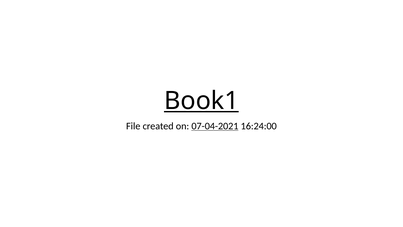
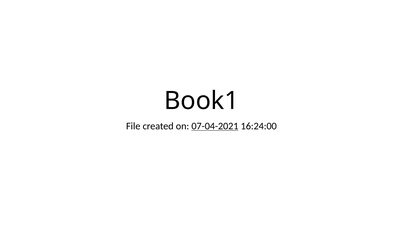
Book1 underline: present -> none
